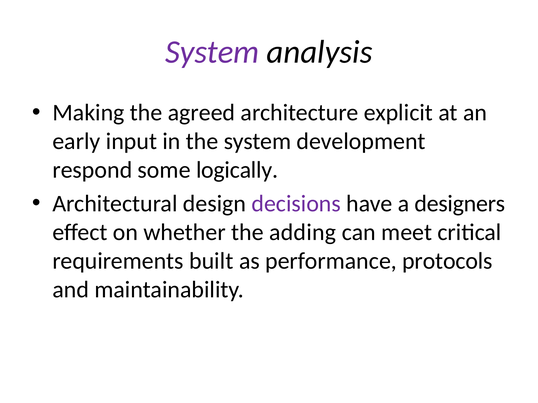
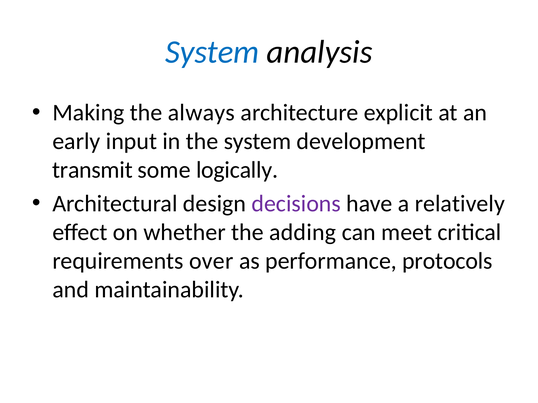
System at (212, 52) colour: purple -> blue
agreed: agreed -> always
respond: respond -> transmit
designers: designers -> relatively
built: built -> over
